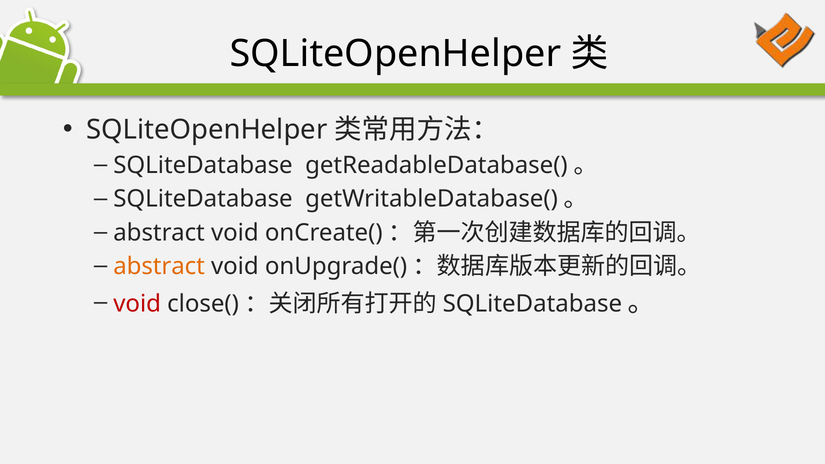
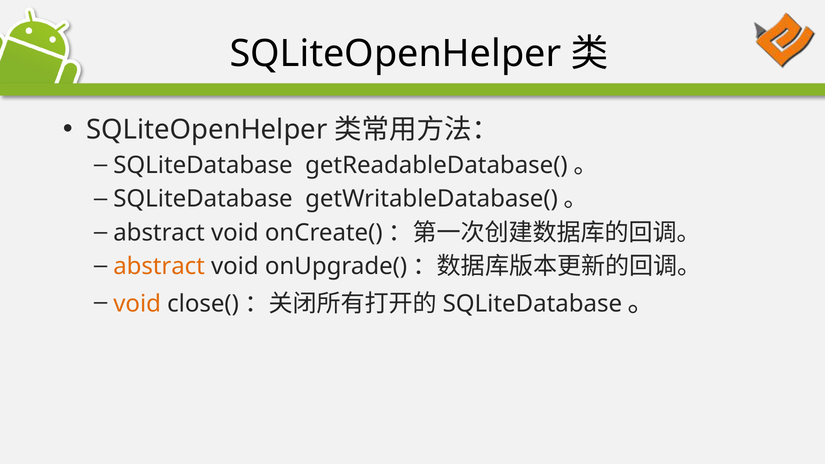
void at (137, 304) colour: red -> orange
